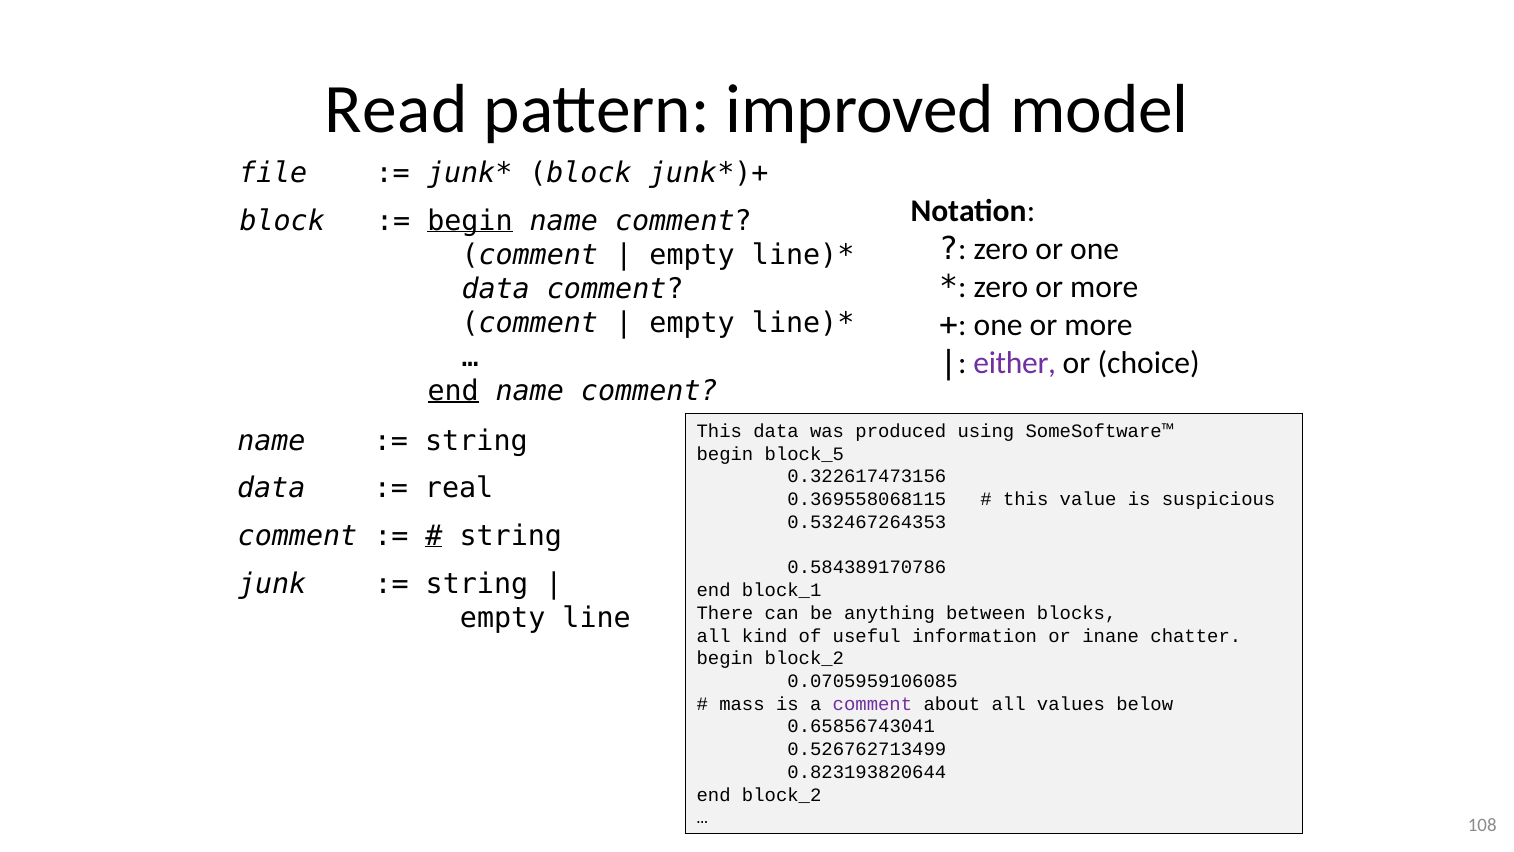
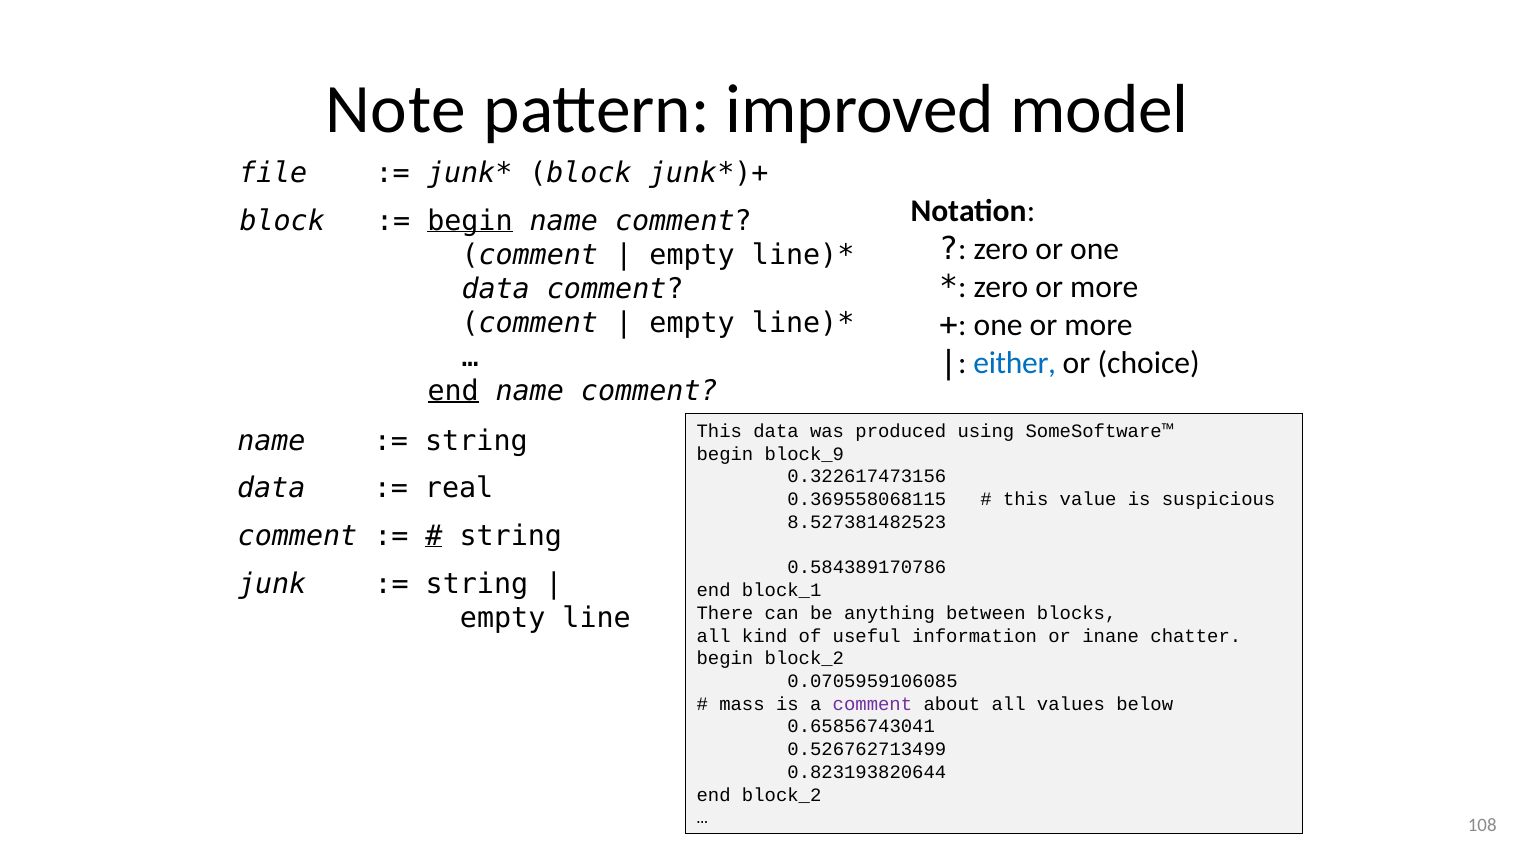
Read: Read -> Note
either colour: purple -> blue
block_5: block_5 -> block_9
0.532467264353: 0.532467264353 -> 8.527381482523
